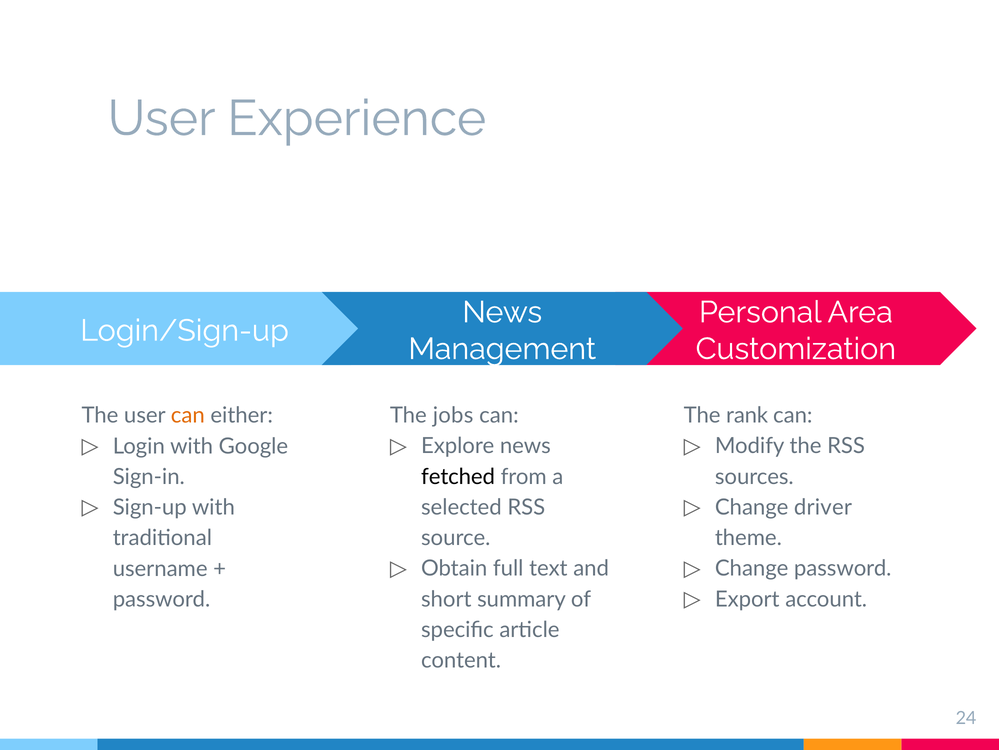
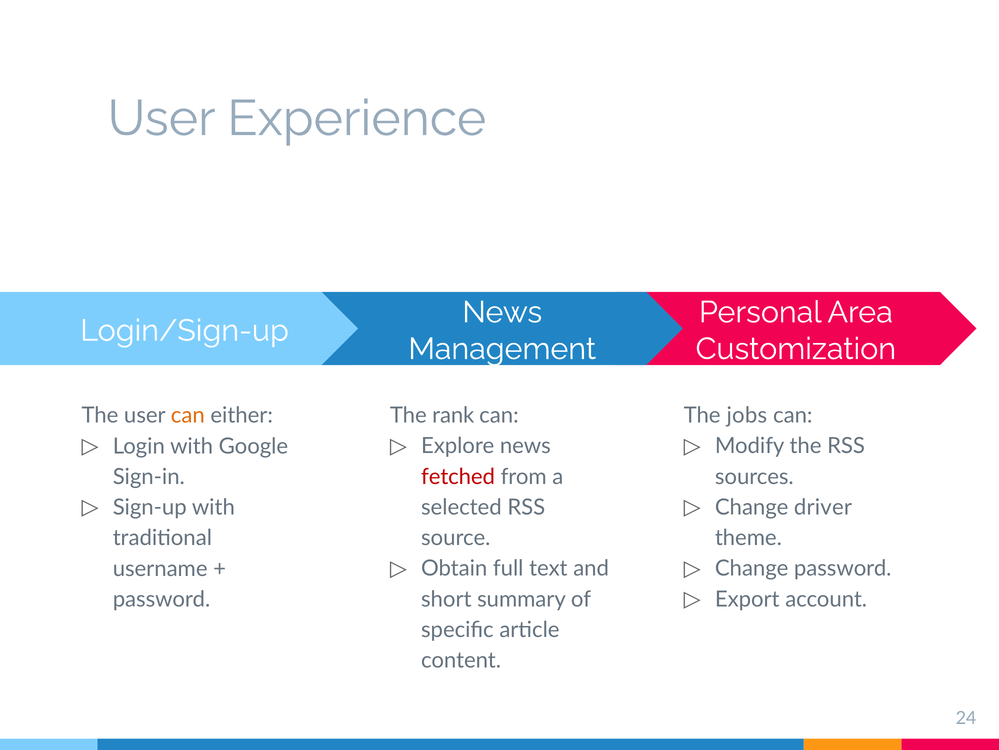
jobs: jobs -> rank
rank: rank -> jobs
fetched colour: black -> red
